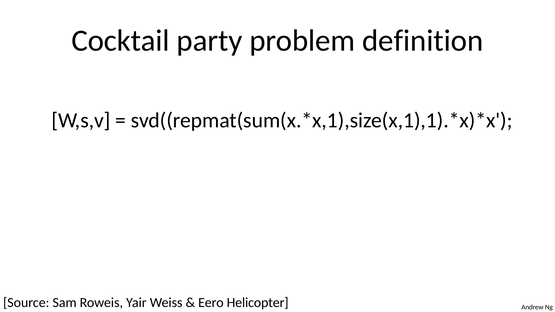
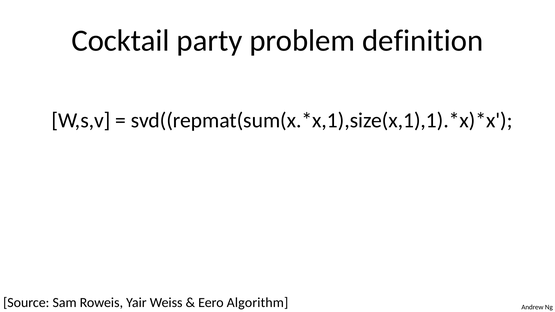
Helicopter: Helicopter -> Algorithm
